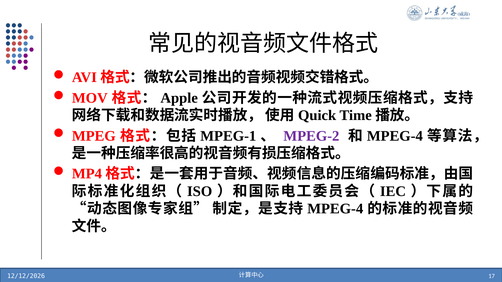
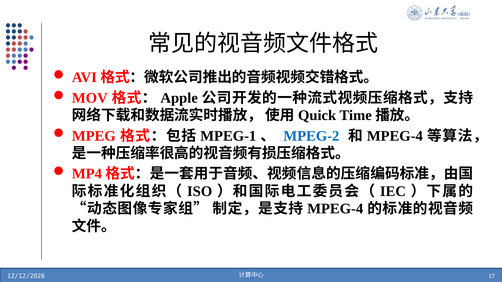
MPEG-2 colour: purple -> blue
